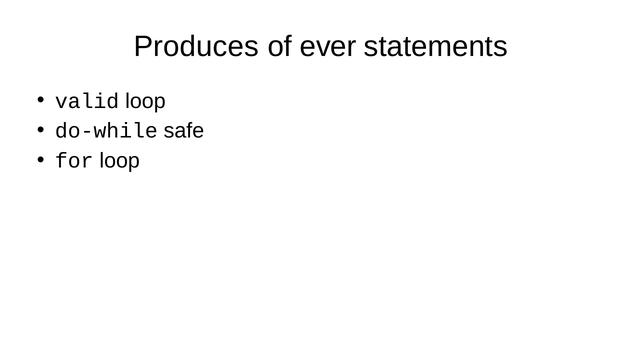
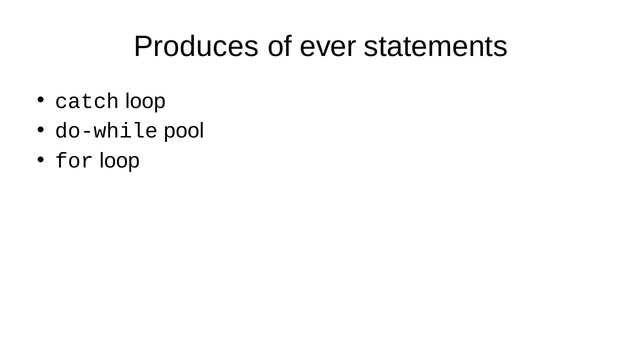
valid: valid -> catch
safe: safe -> pool
